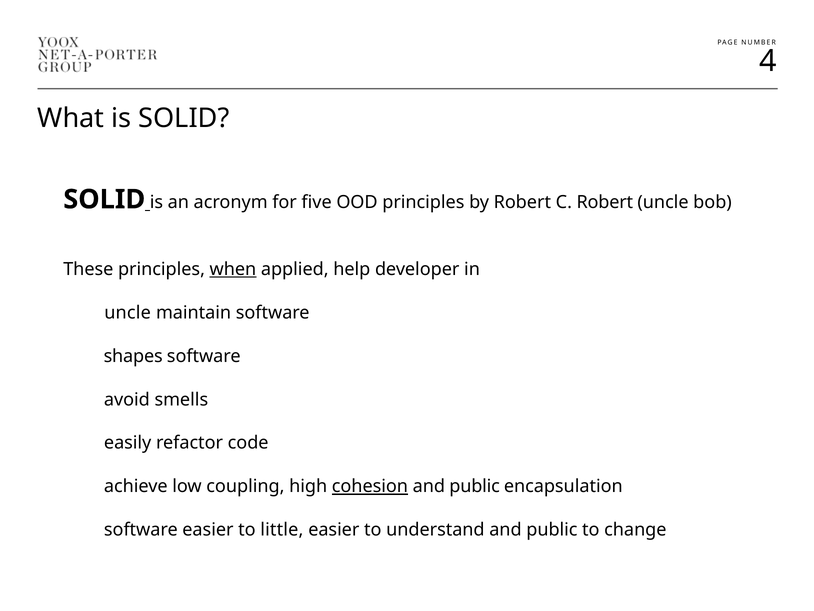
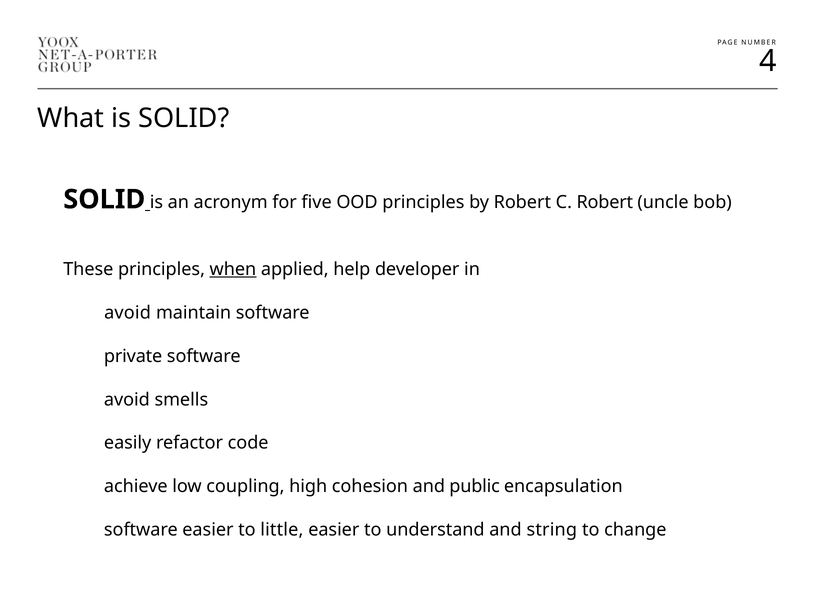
uncle at (128, 312): uncle -> avoid
shapes: shapes -> private
cohesion underline: present -> none
understand and public: public -> string
